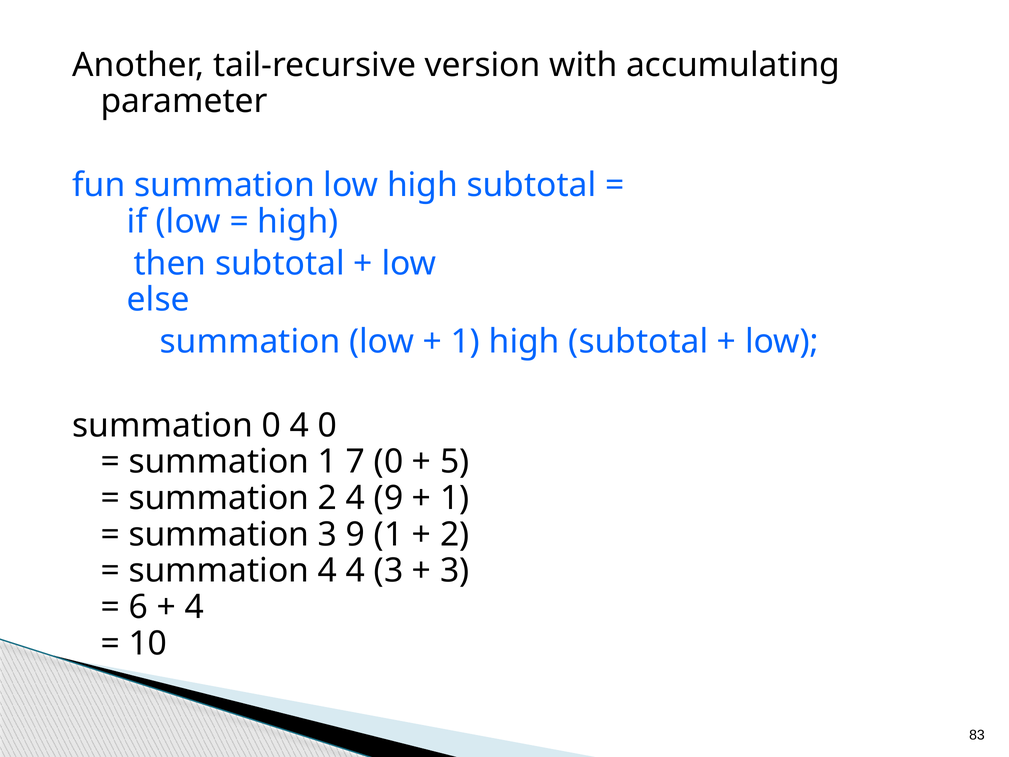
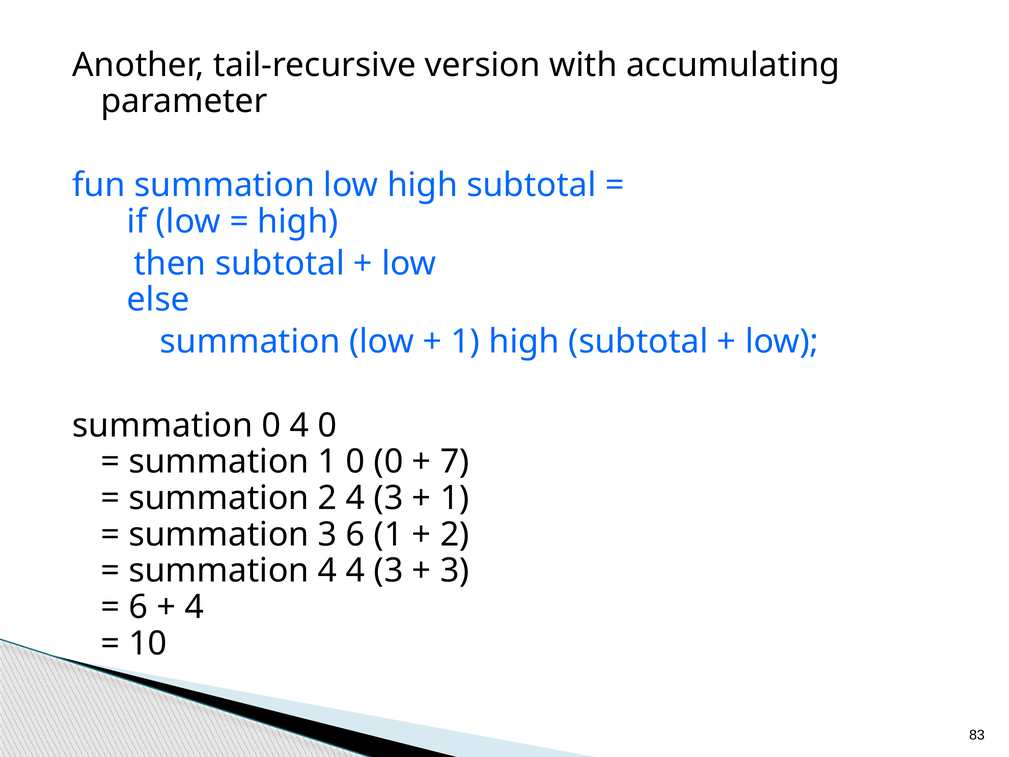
1 7: 7 -> 0
5: 5 -> 7
2 4 9: 9 -> 3
3 9: 9 -> 6
